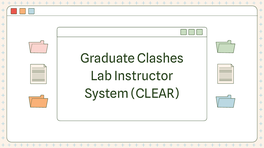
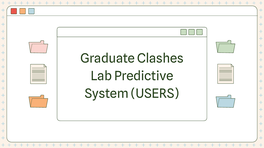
Instructor: Instructor -> Predictive
CLEAR: CLEAR -> USERS
